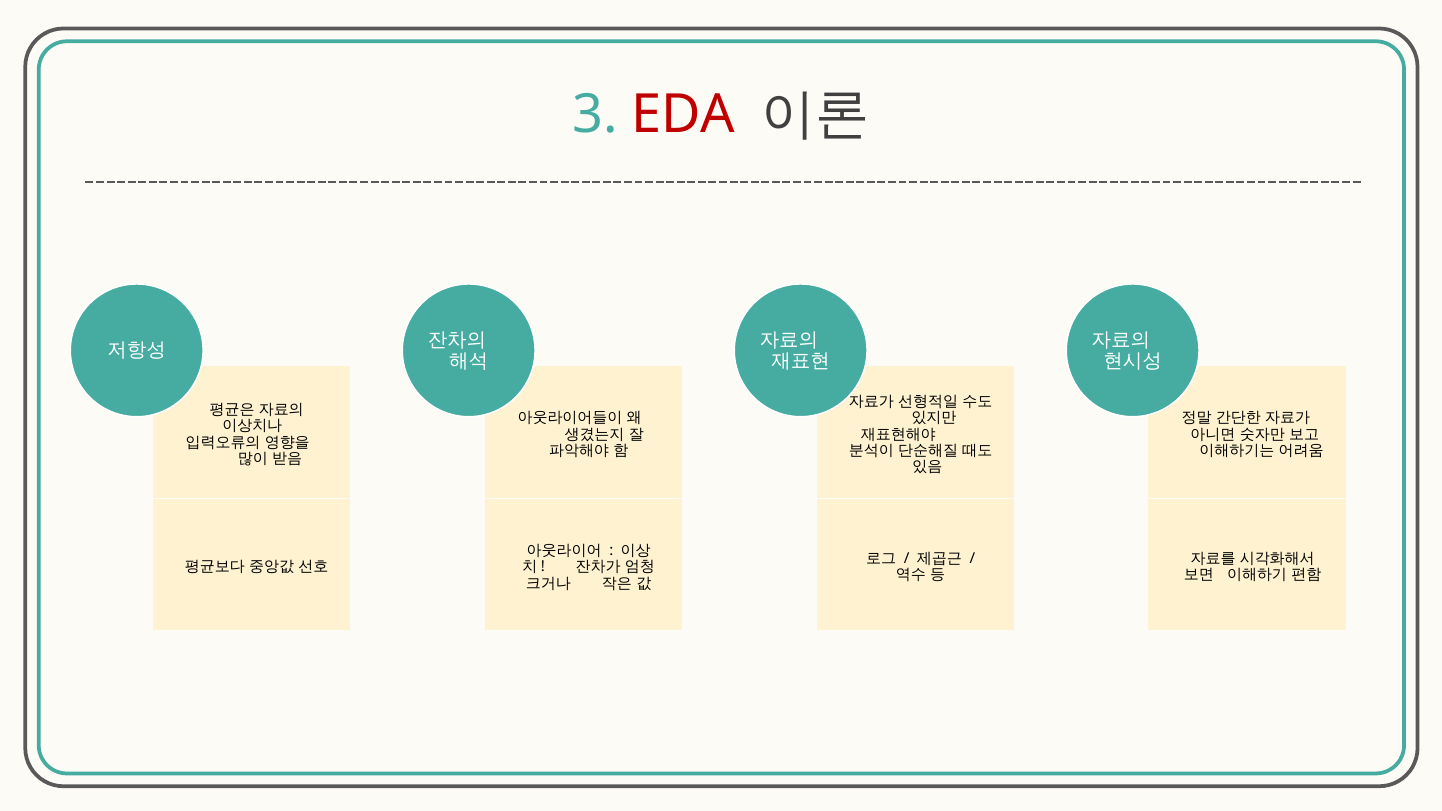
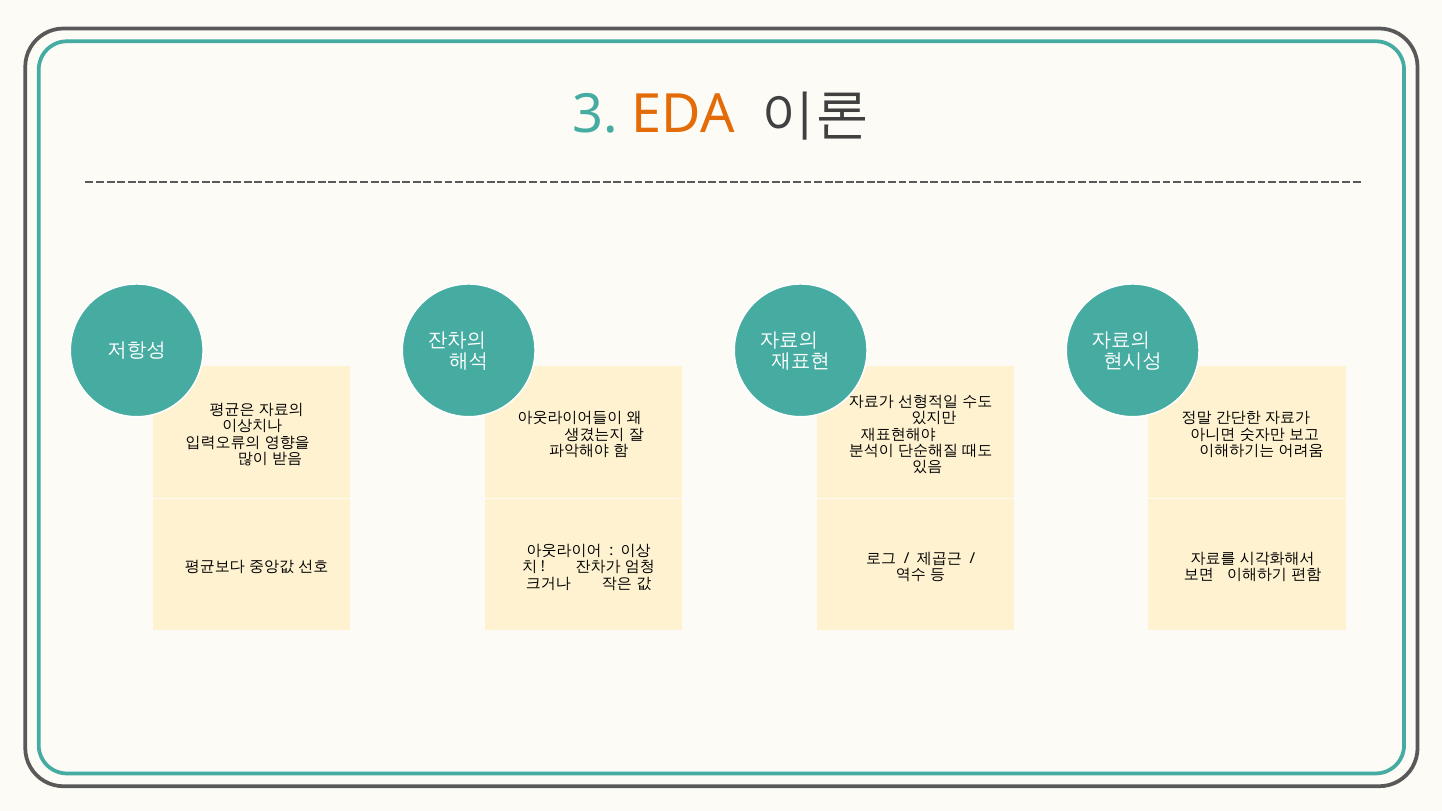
EDA colour: red -> orange
